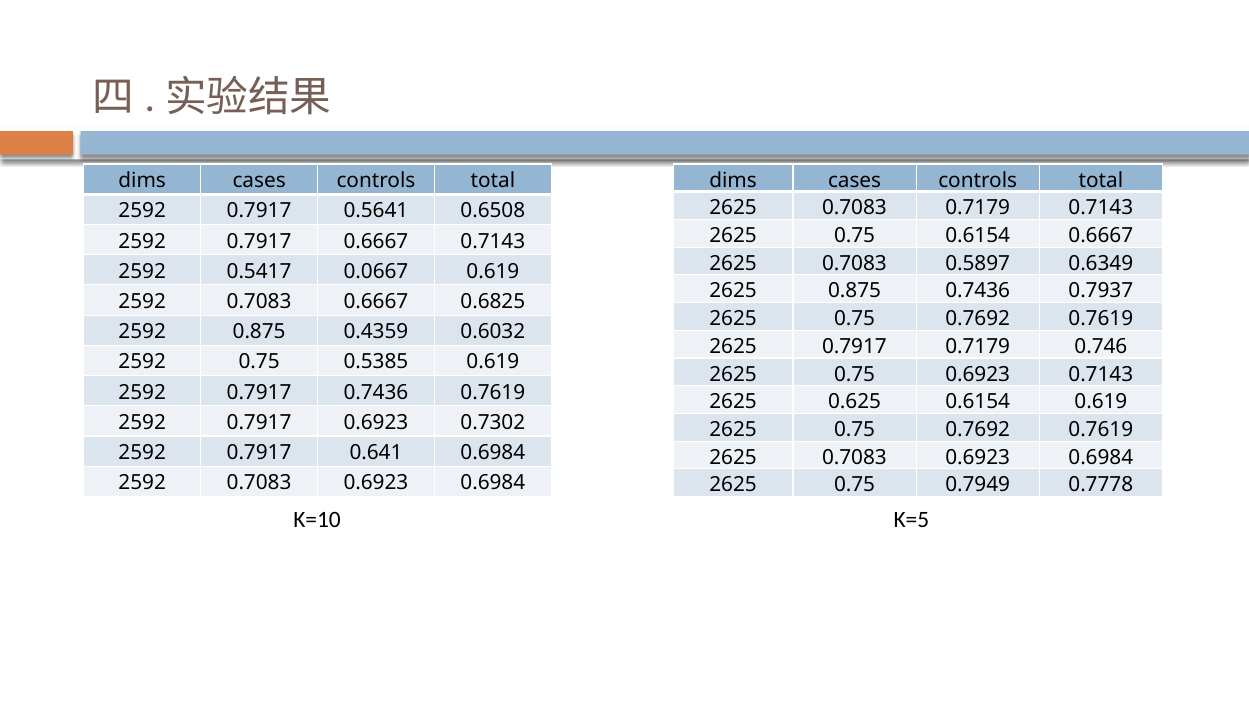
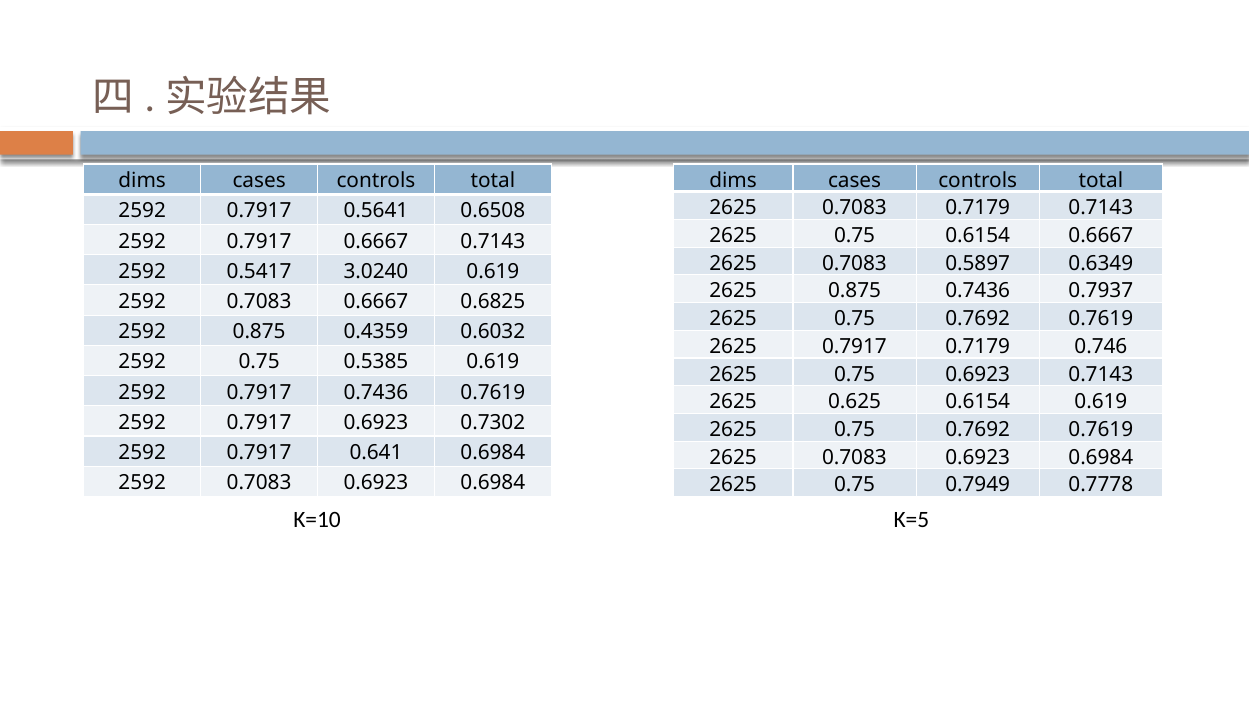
0.0667: 0.0667 -> 3.0240
